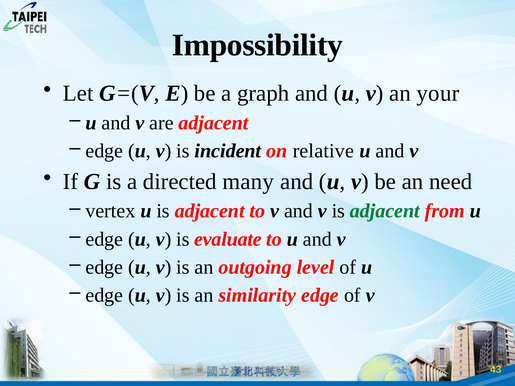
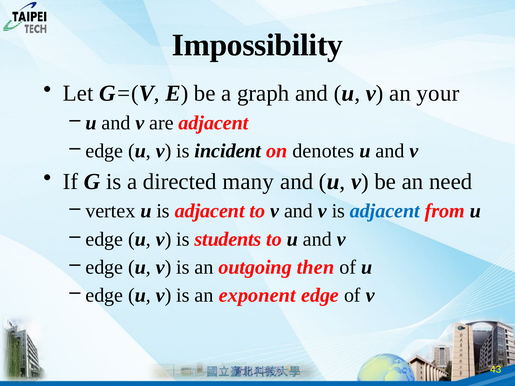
relative: relative -> denotes
adjacent at (385, 211) colour: green -> blue
evaluate: evaluate -> students
level: level -> then
similarity: similarity -> exponent
